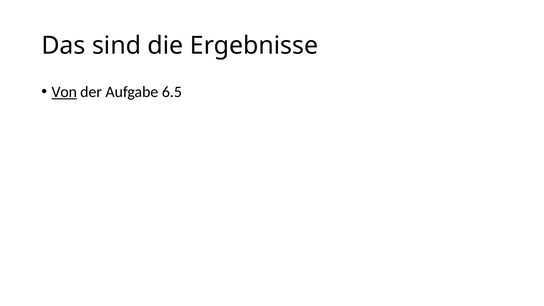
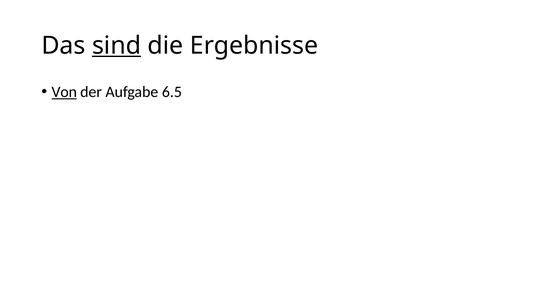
sind underline: none -> present
